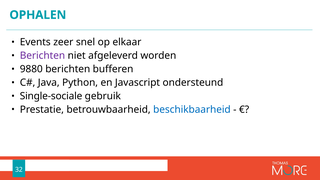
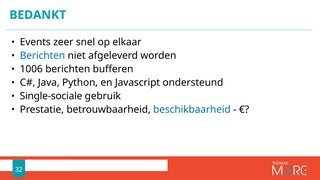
OPHALEN: OPHALEN -> BEDANKT
Berichten at (42, 56) colour: purple -> blue
9880: 9880 -> 1006
